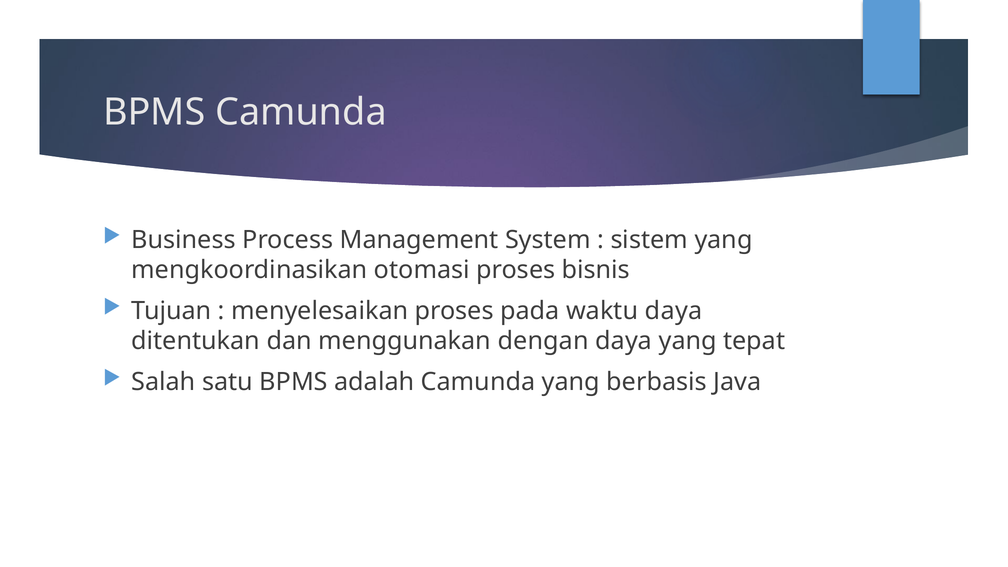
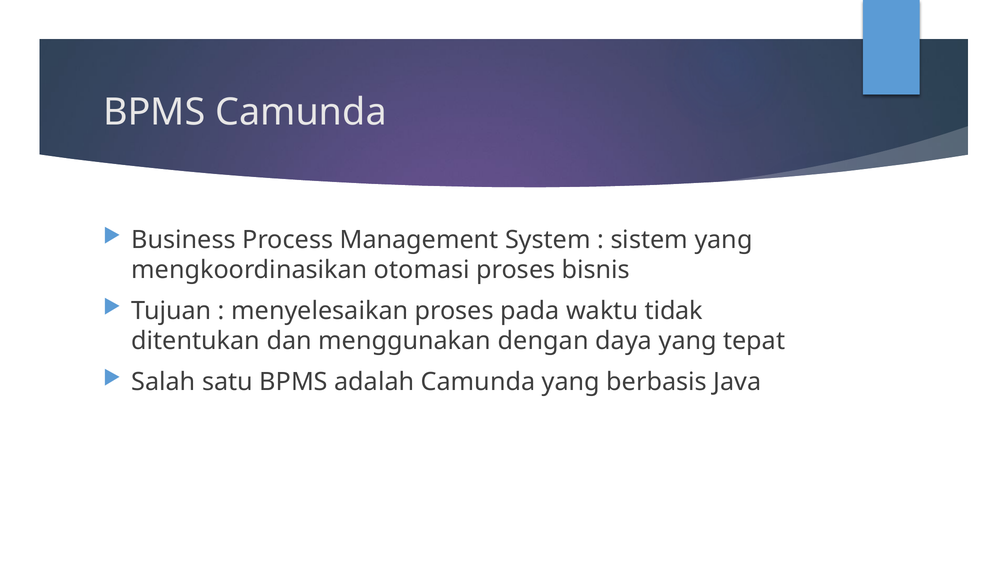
waktu daya: daya -> tidak
